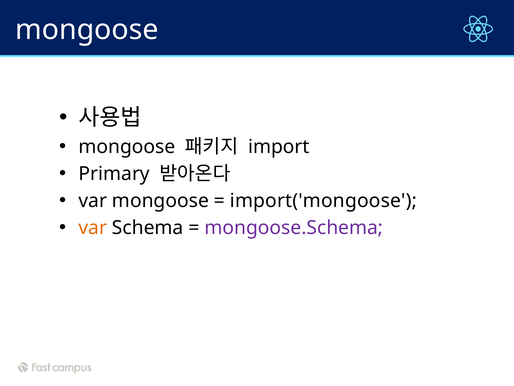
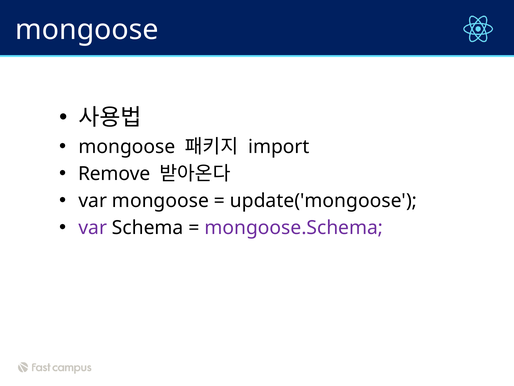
Primary: Primary -> Remove
import('mongoose: import('mongoose -> update('mongoose
var at (93, 228) colour: orange -> purple
